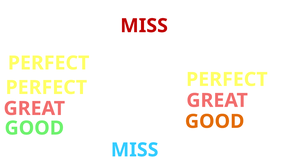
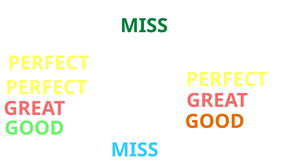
MISS at (144, 26) colour: red -> green
